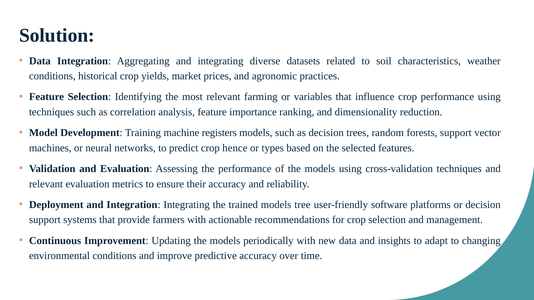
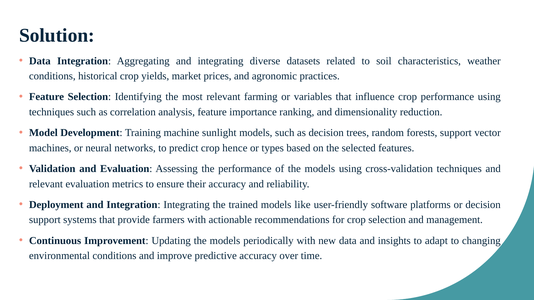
registers: registers -> sunlight
tree: tree -> like
